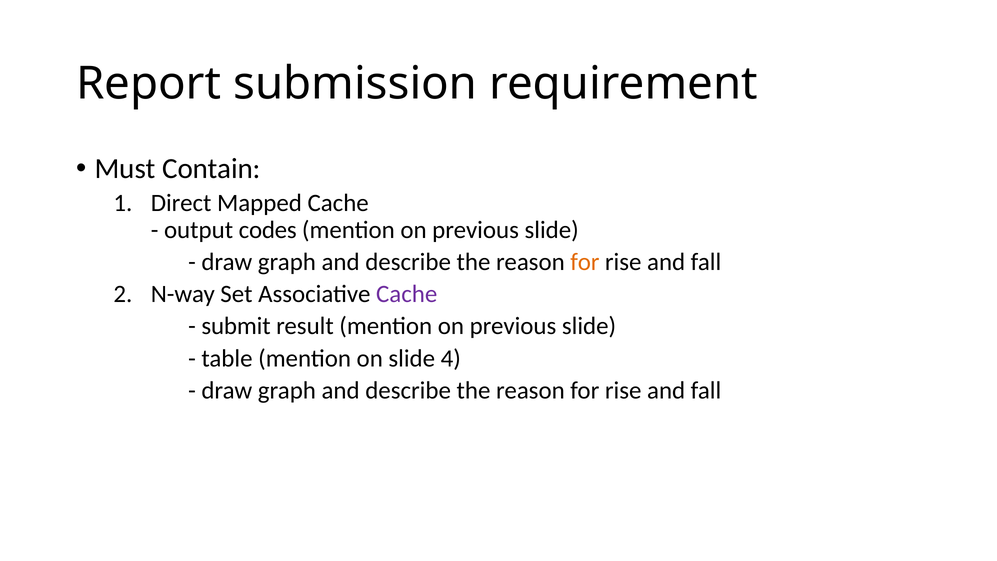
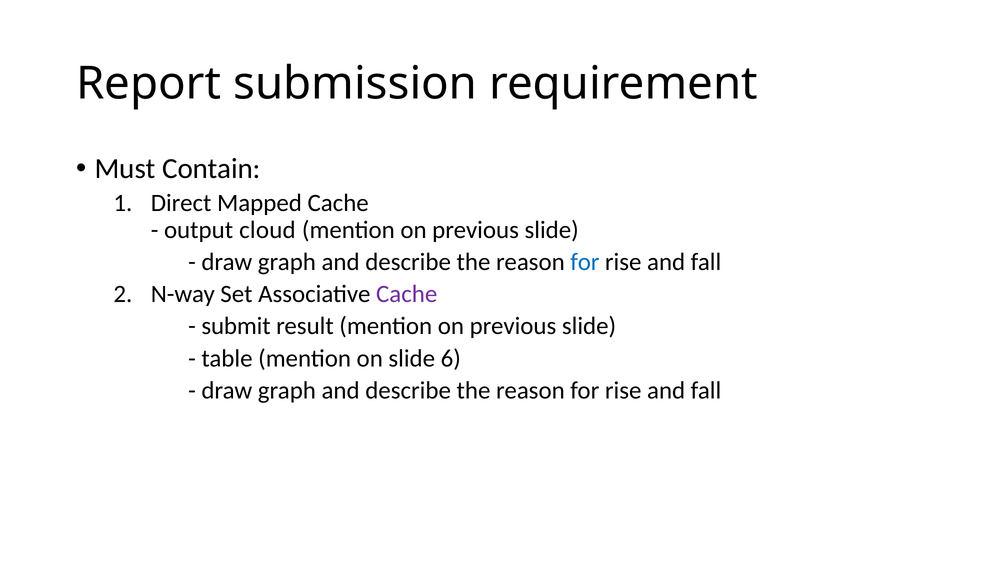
codes: codes -> cloud
for at (585, 262) colour: orange -> blue
4: 4 -> 6
